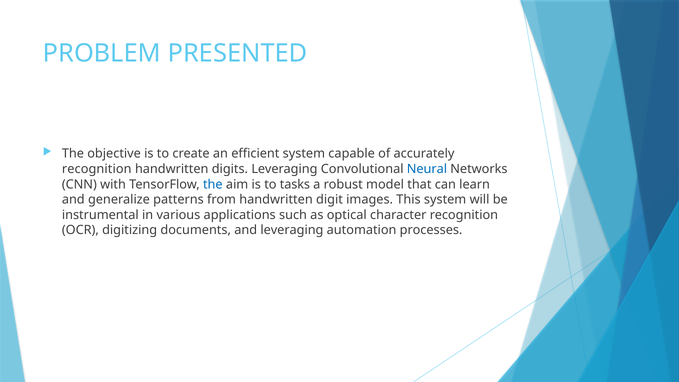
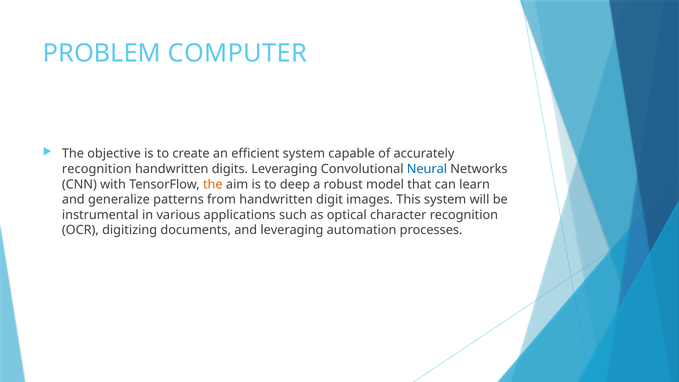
PRESENTED: PRESENTED -> COMPUTER
the at (213, 184) colour: blue -> orange
tasks: tasks -> deep
